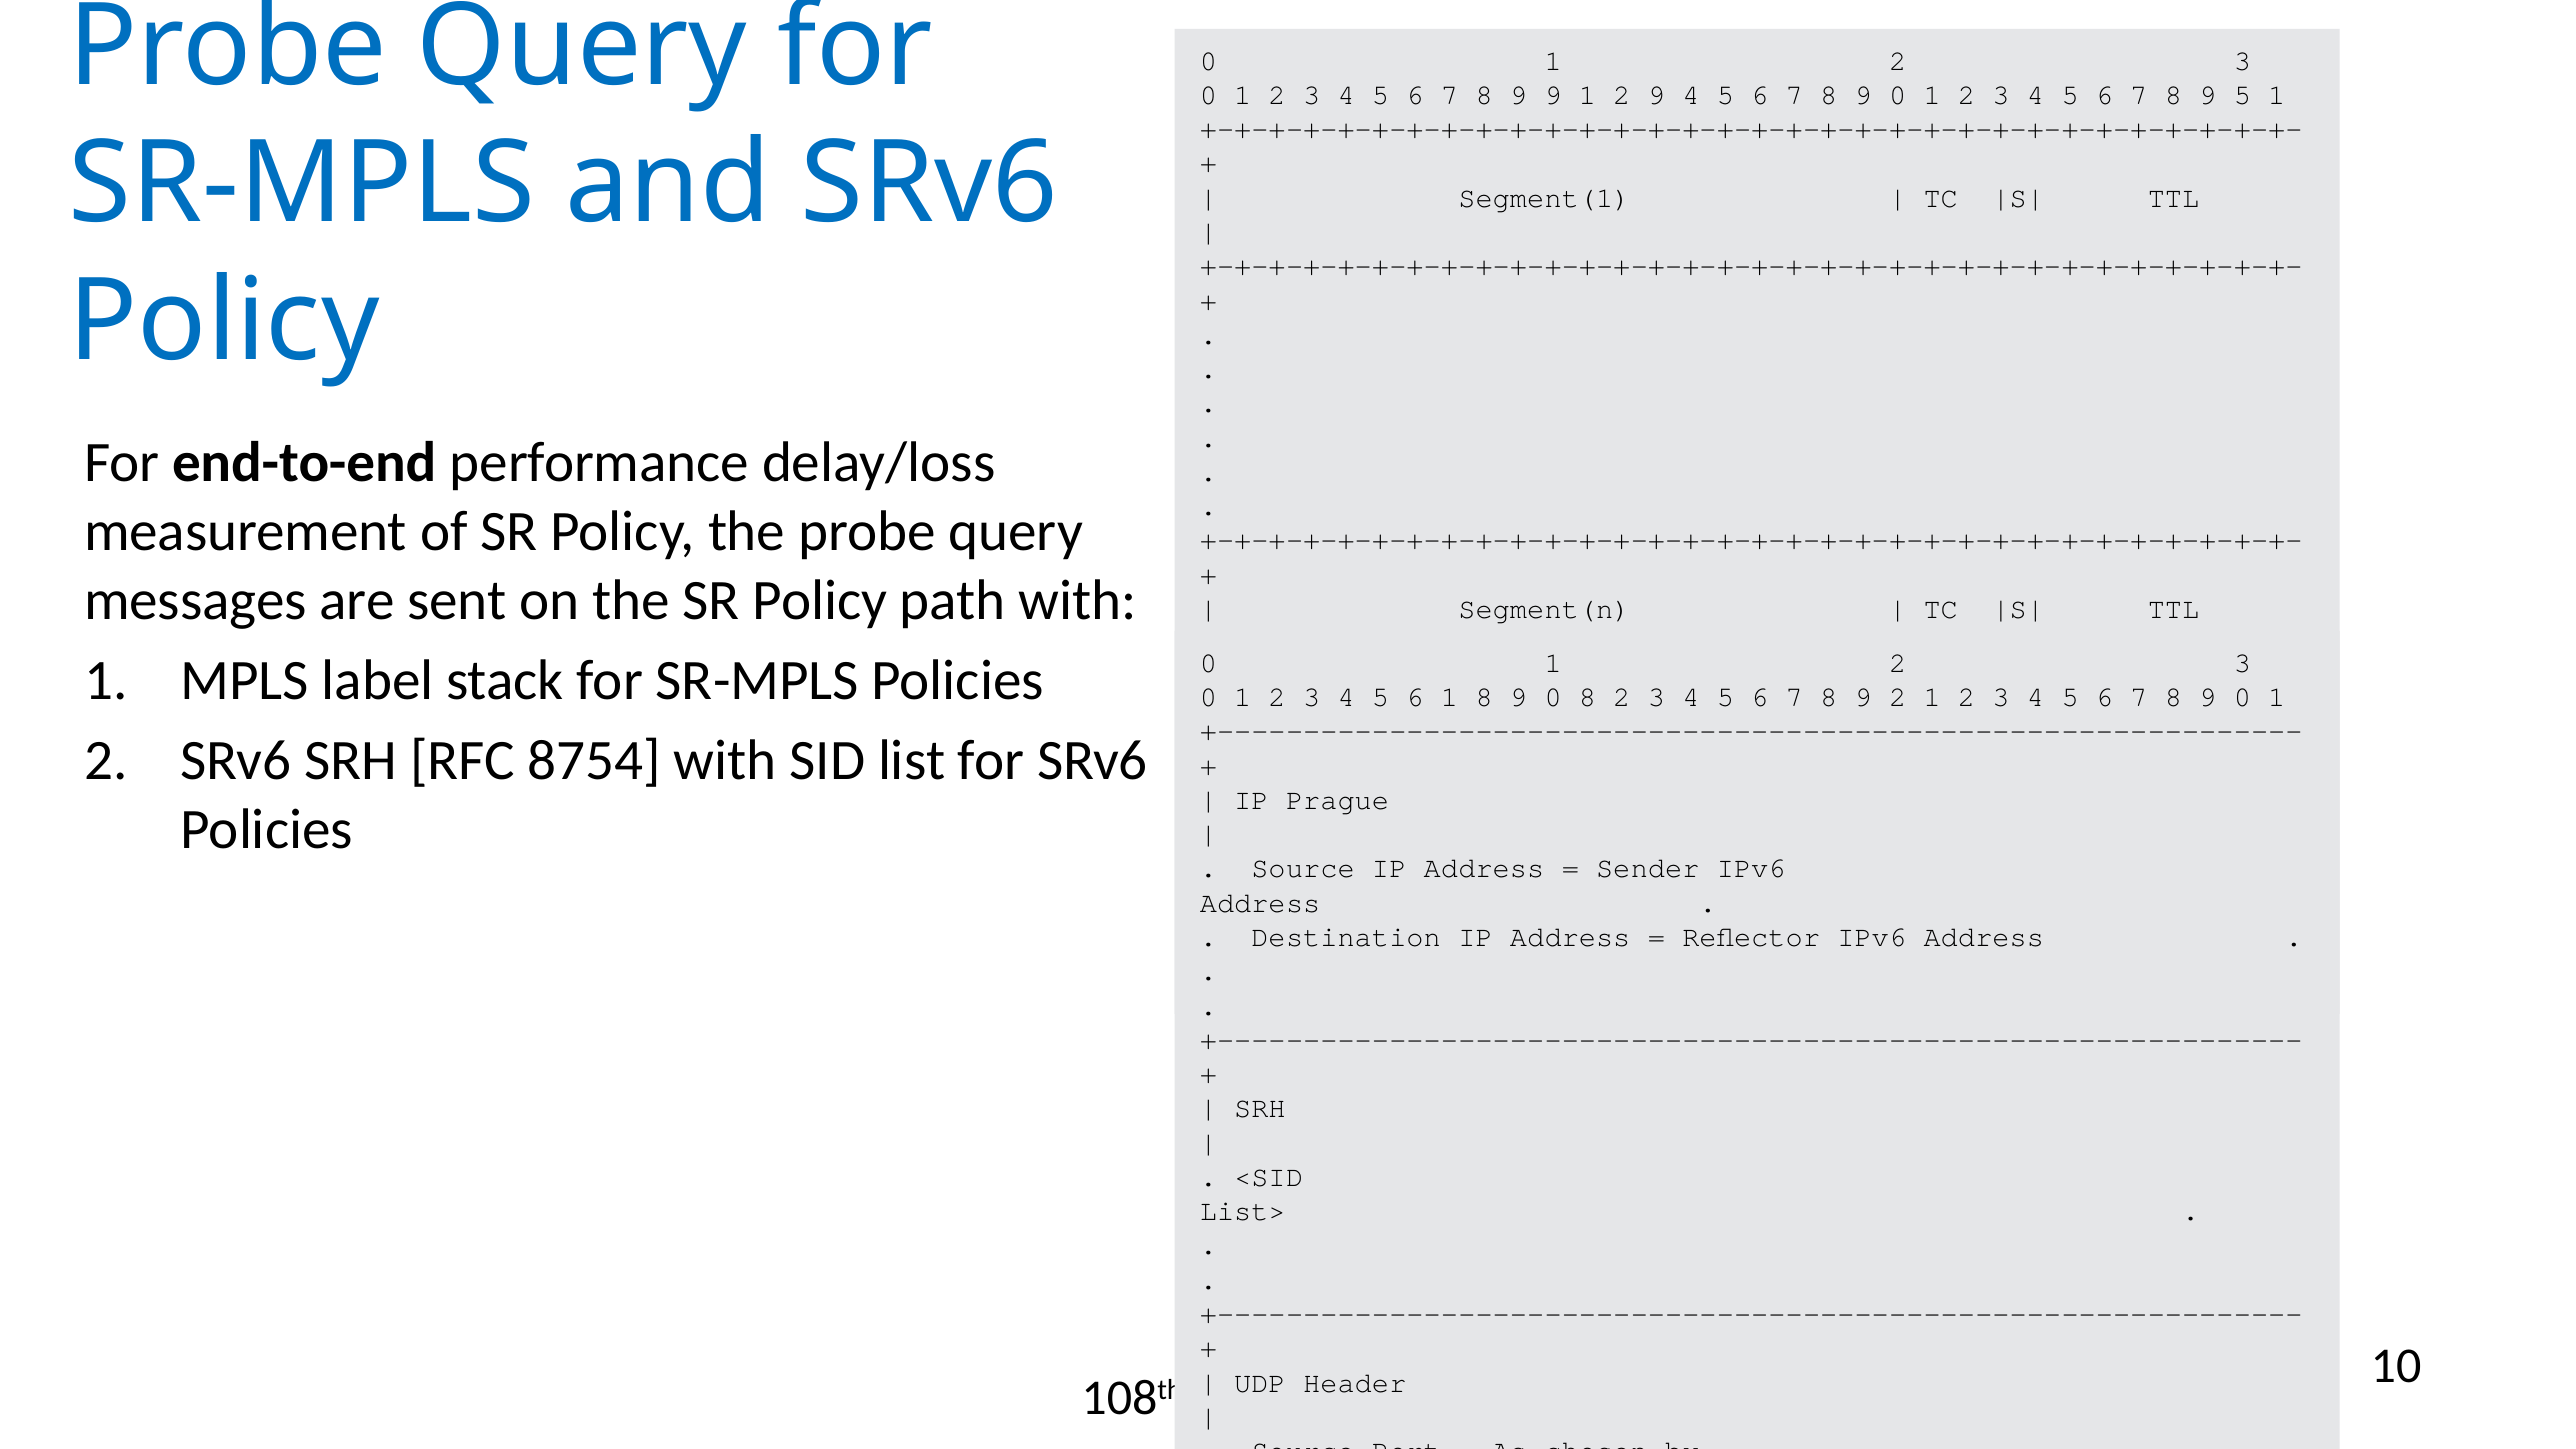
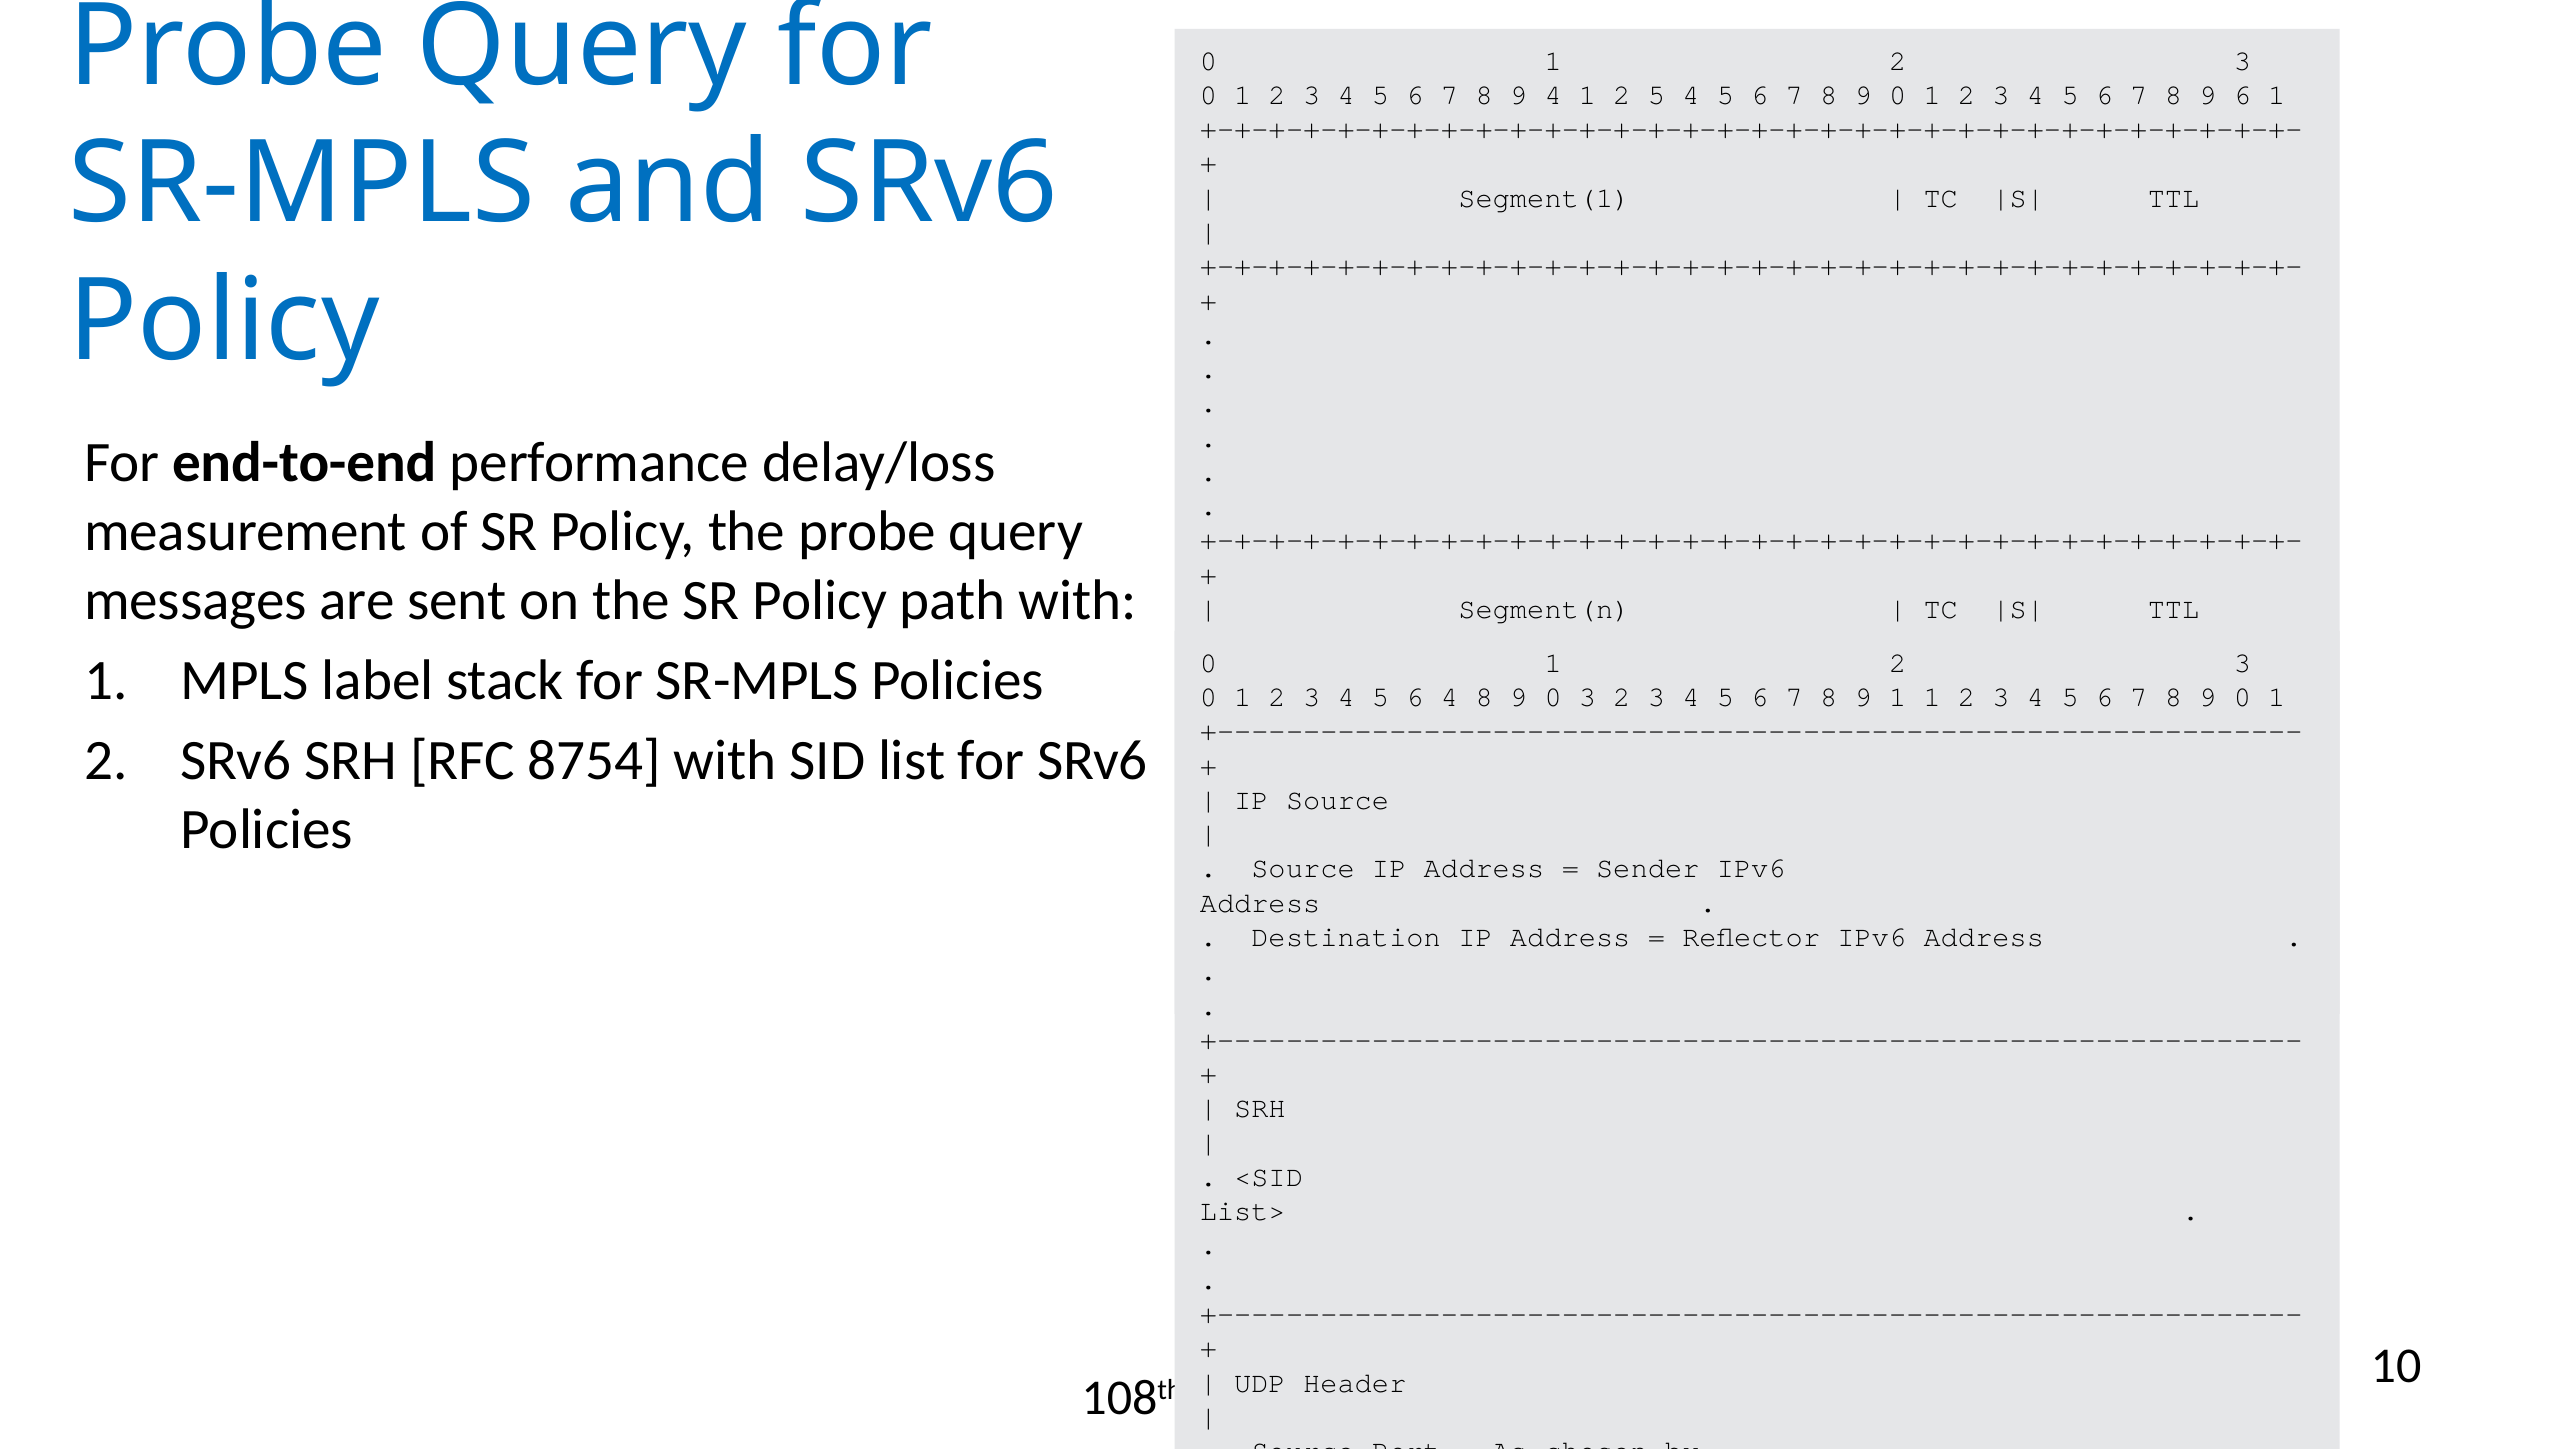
9 9: 9 -> 4
2 9: 9 -> 5
9 5: 5 -> 6
6 1: 1 -> 4
0 8: 8 -> 3
9 2: 2 -> 1
IP Prague: Prague -> Source
